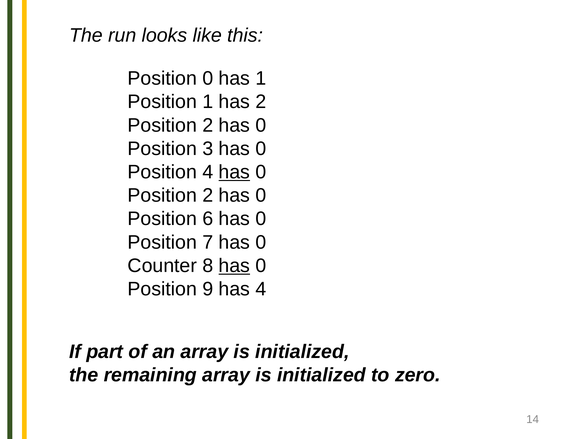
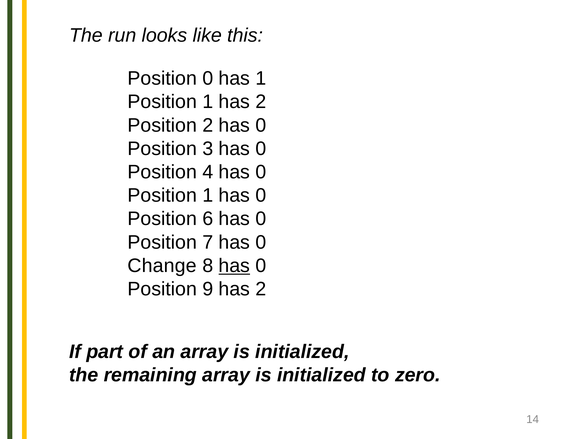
has at (234, 172) underline: present -> none
2 at (208, 195): 2 -> 1
Counter: Counter -> Change
9 has 4: 4 -> 2
